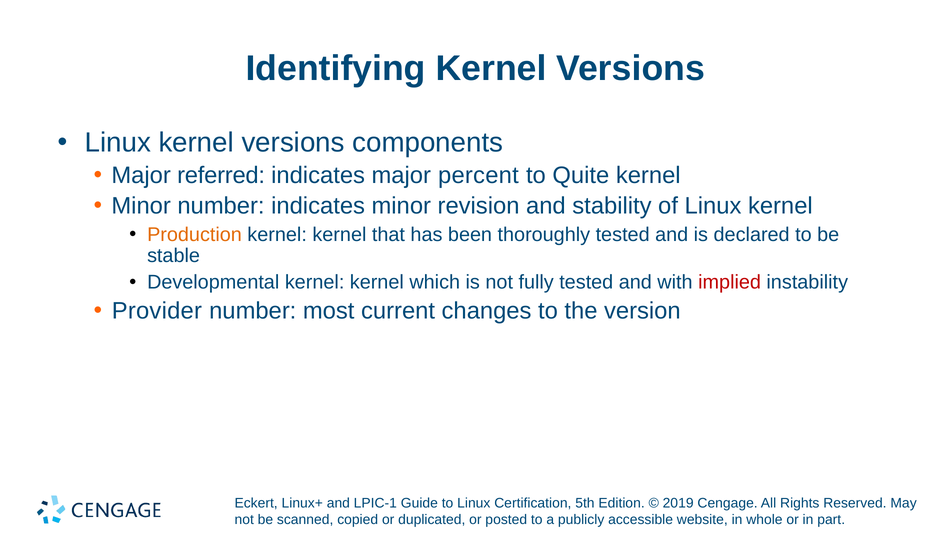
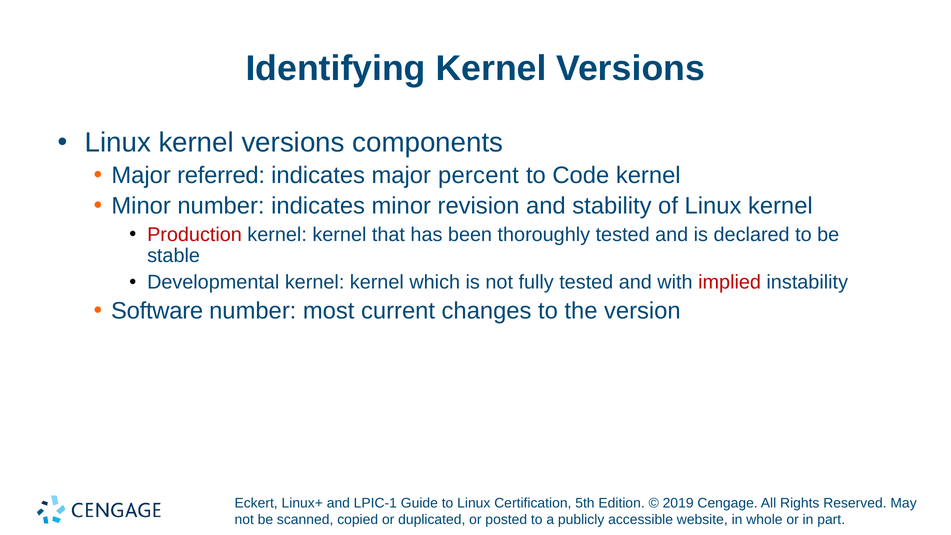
Quite: Quite -> Code
Production colour: orange -> red
Provider: Provider -> Software
